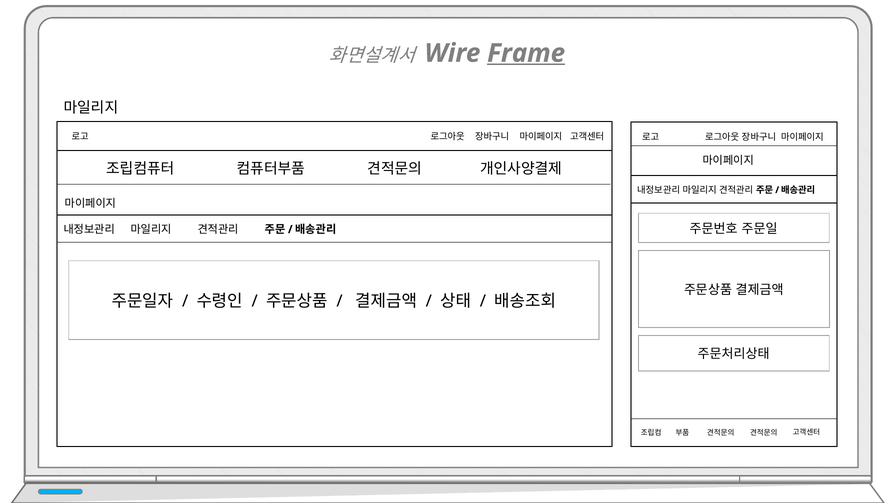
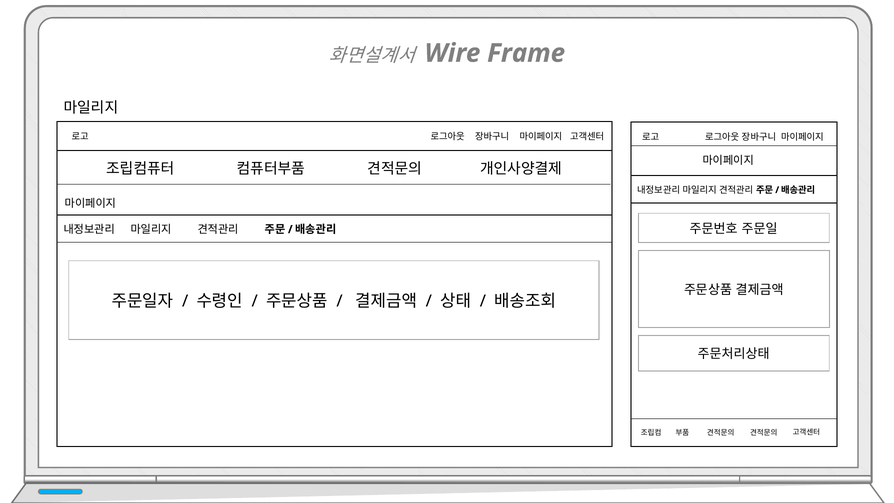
Frame underline: present -> none
